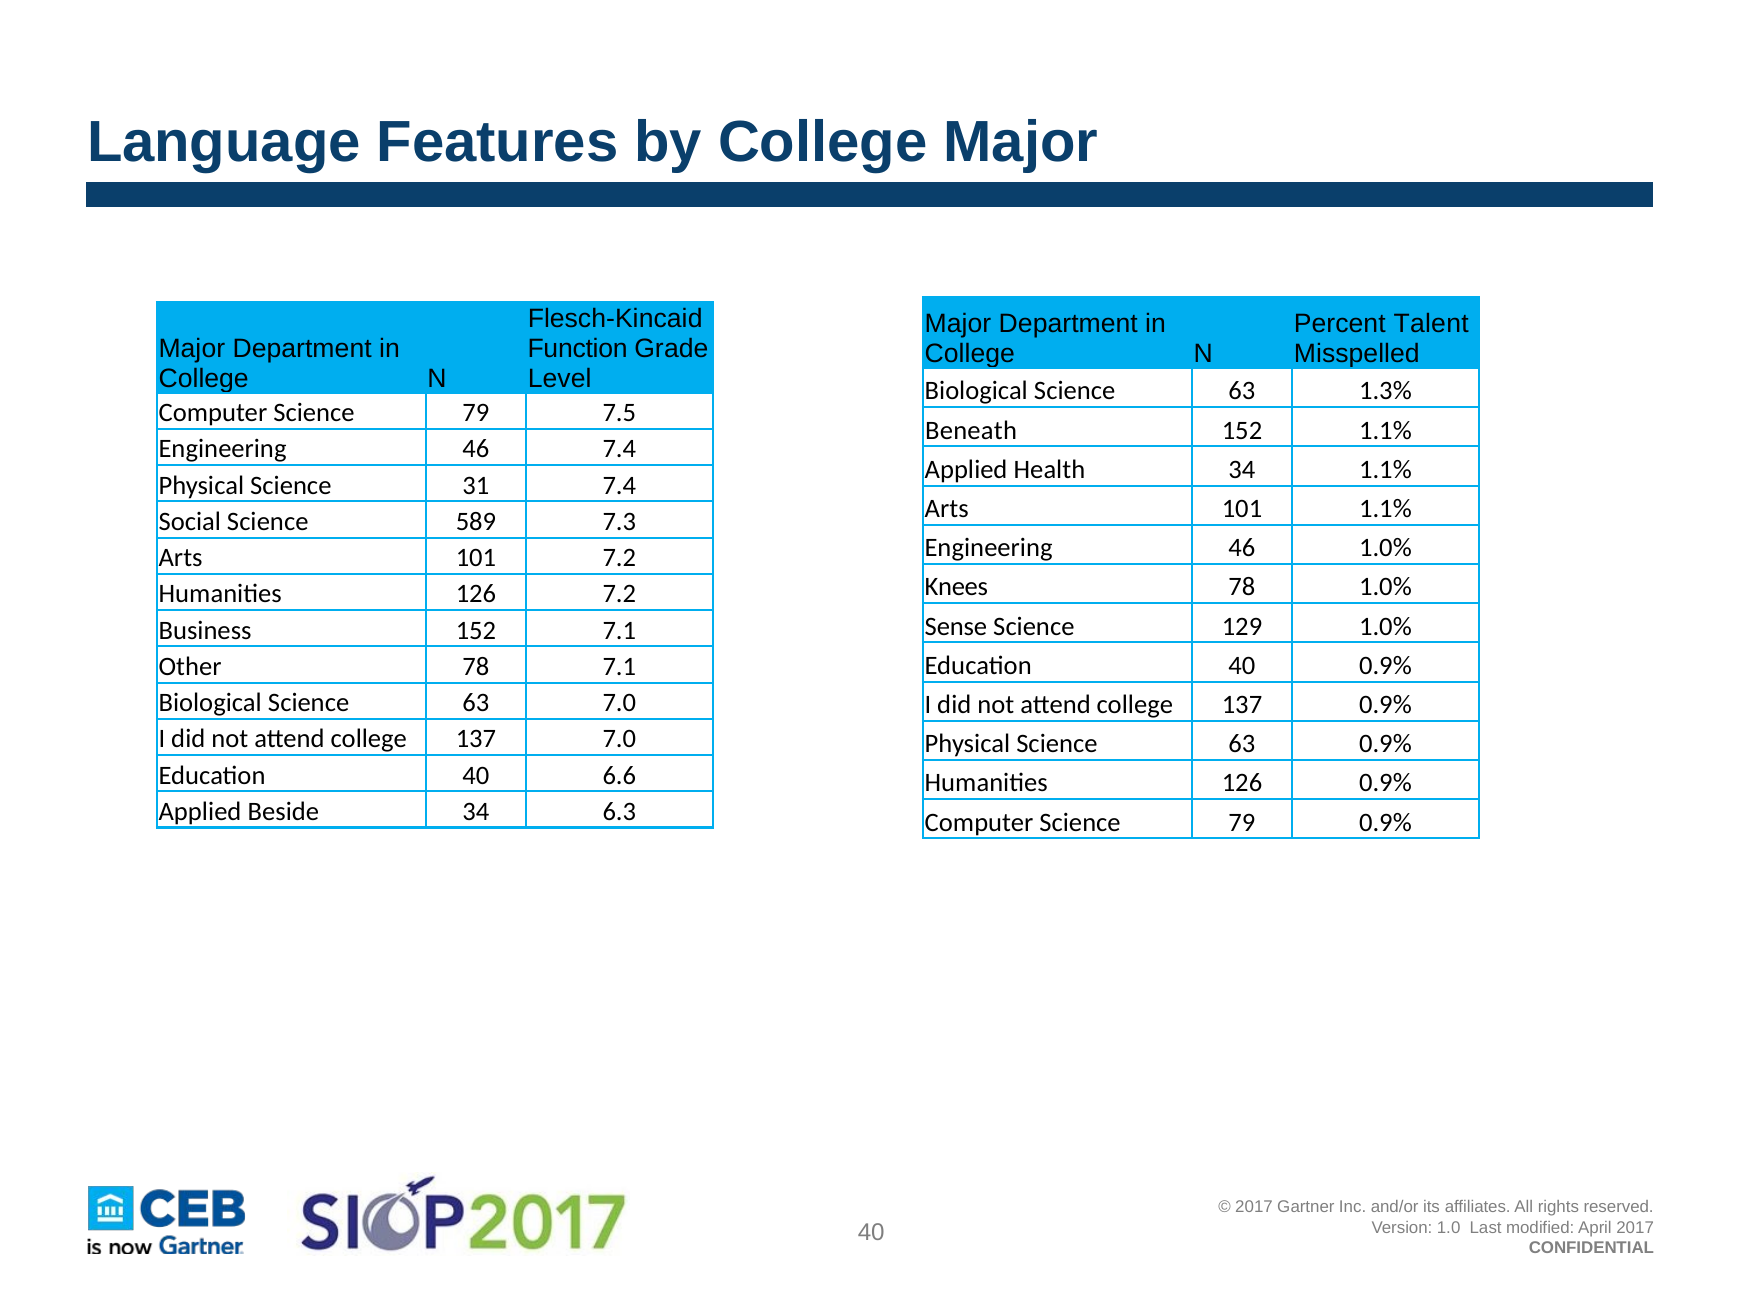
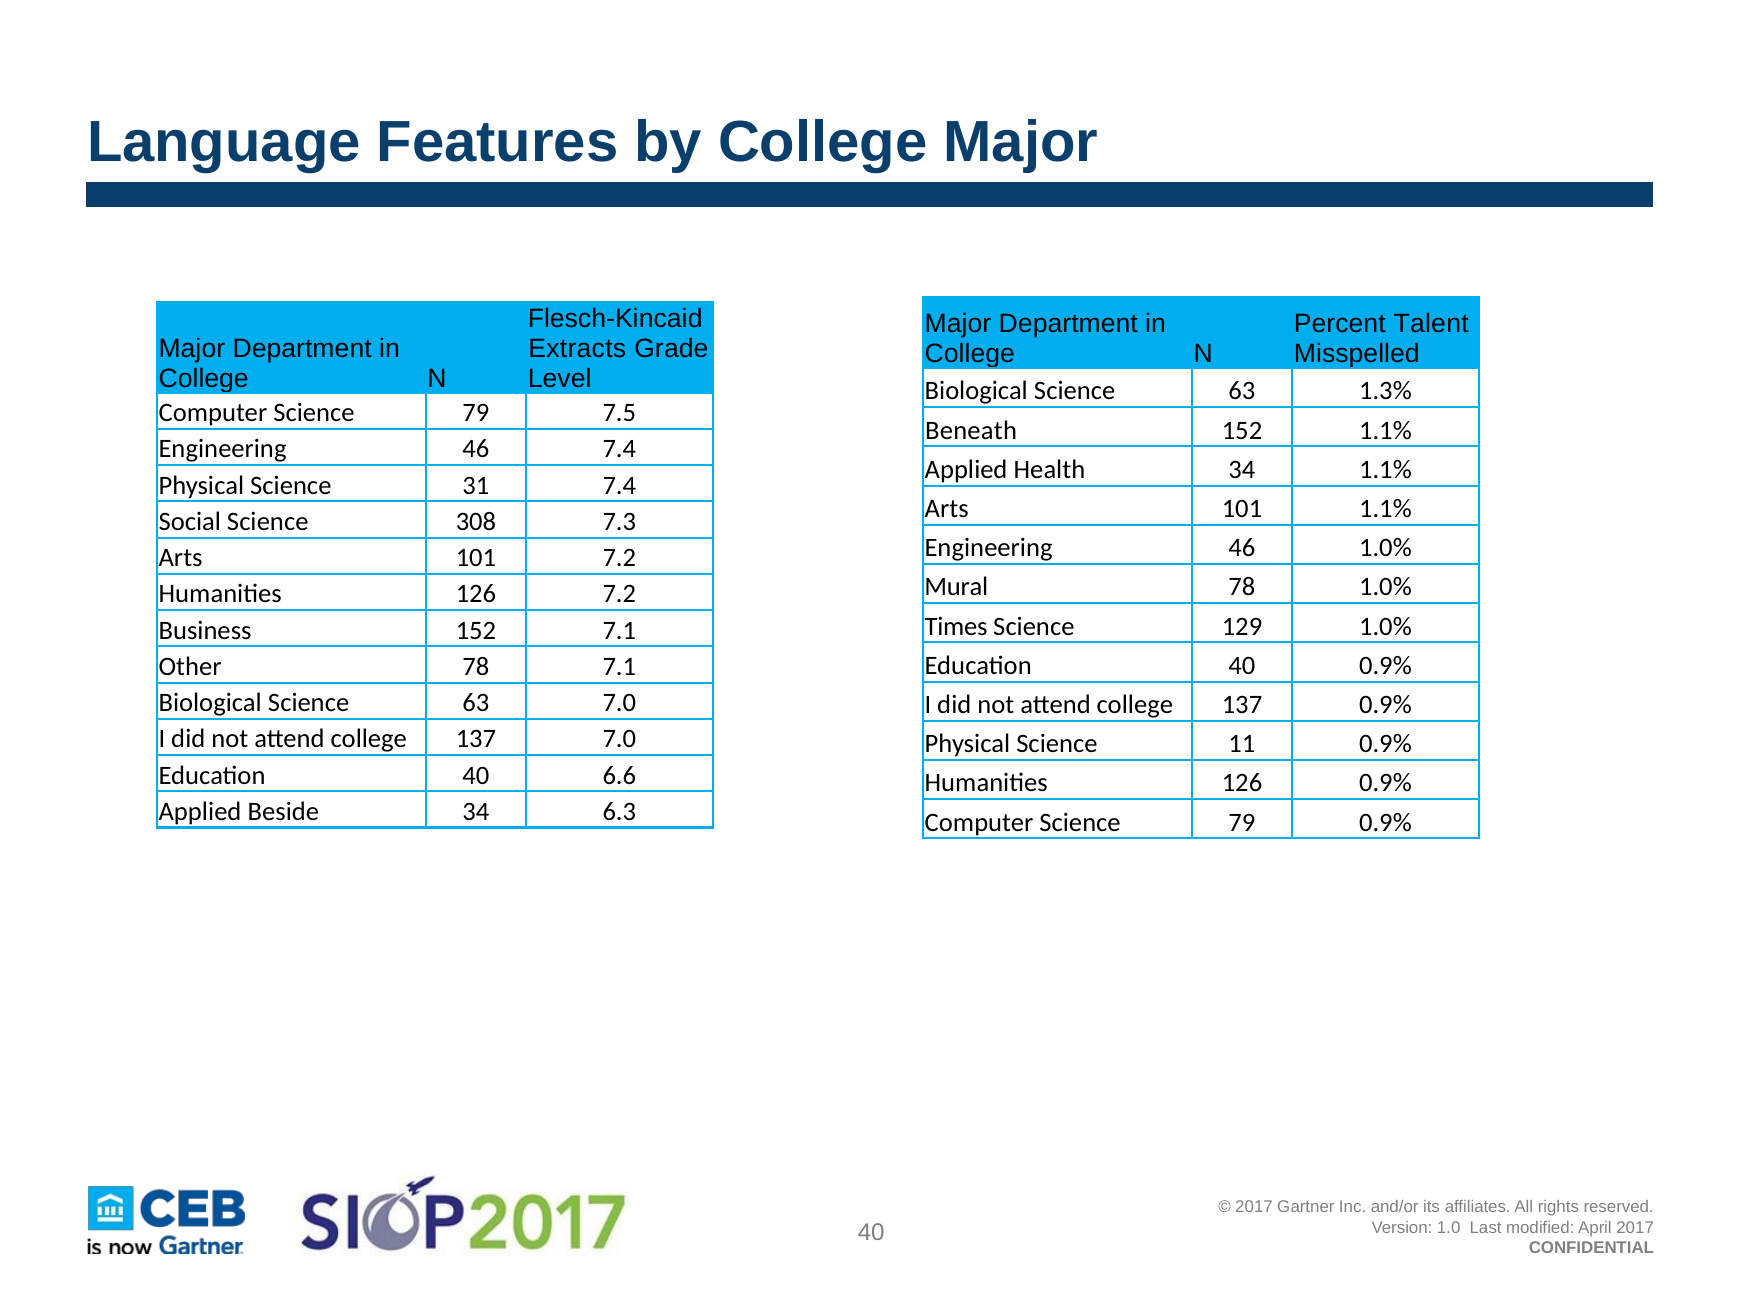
Function: Function -> Extracts
589: 589 -> 308
Knees: Knees -> Mural
Sense: Sense -> Times
Physical Science 63: 63 -> 11
